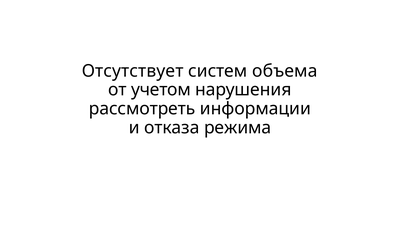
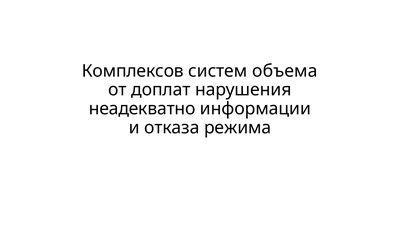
Отсутствует: Отсутствует -> Комплексов
учетом: учетом -> доплат
рассмотреть: рассмотреть -> неадекватно
